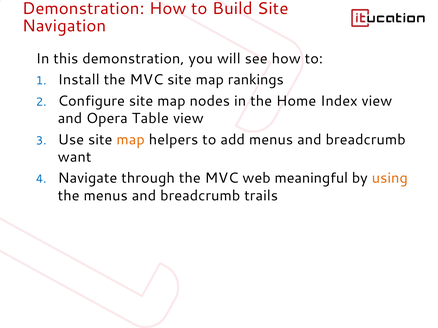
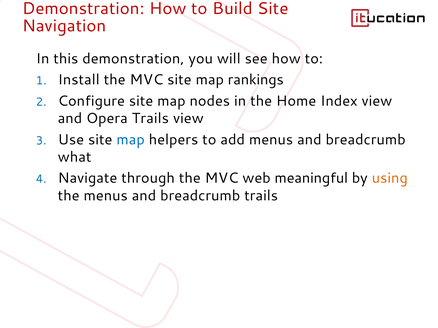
Opera Table: Table -> Trails
map at (131, 140) colour: orange -> blue
want: want -> what
